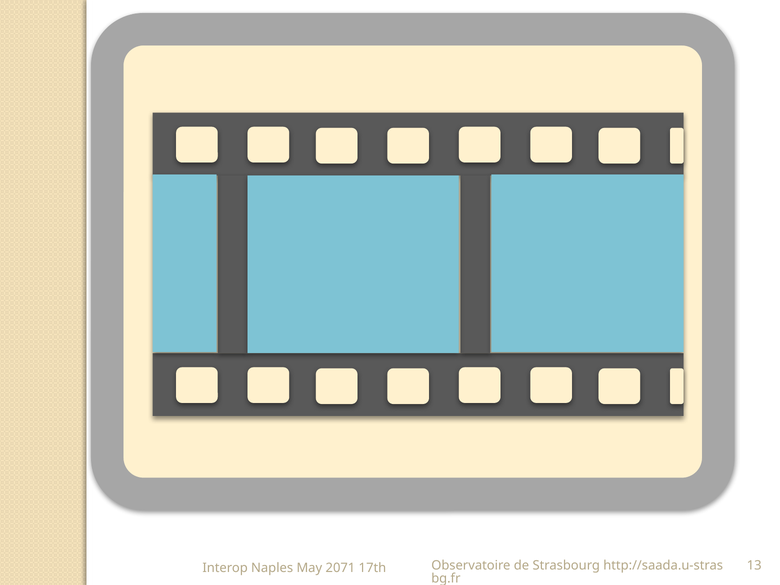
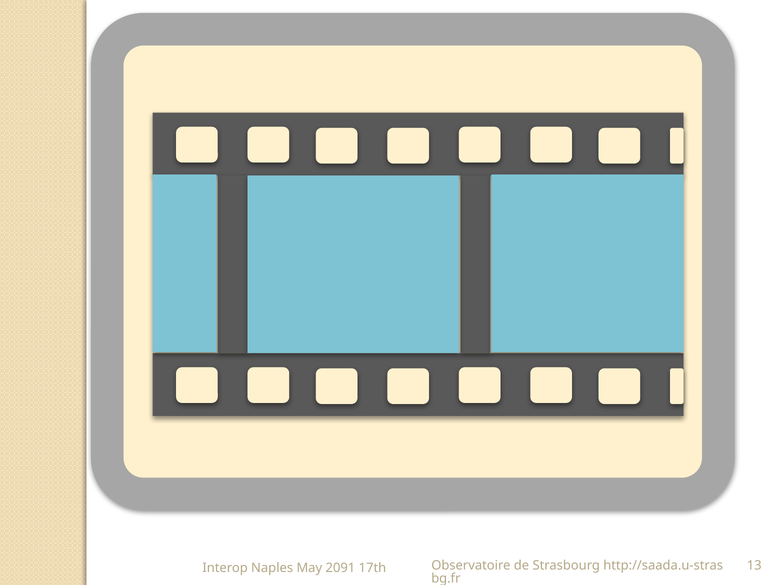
2071: 2071 -> 2091
